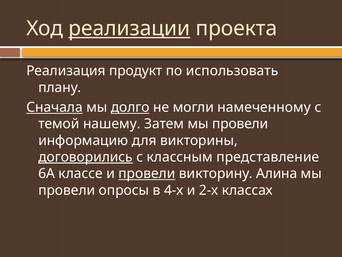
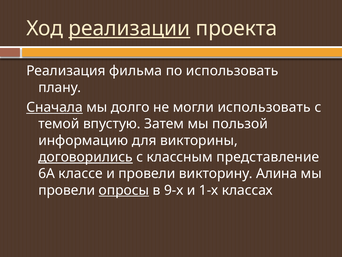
продукт: продукт -> фильма
долго underline: present -> none
могли намеченному: намеченному -> использовать
нашему: нашему -> впустую
Затем мы провели: провели -> пользой
провели at (147, 173) underline: present -> none
опросы underline: none -> present
4-х: 4-х -> 9-х
2-х: 2-х -> 1-х
